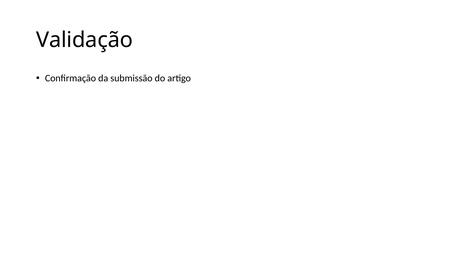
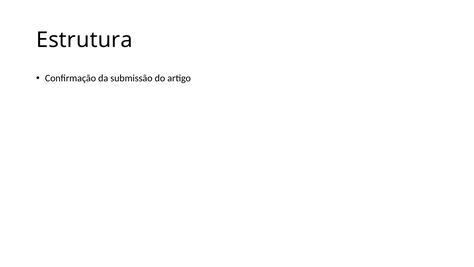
Validação: Validação -> Estrutura
